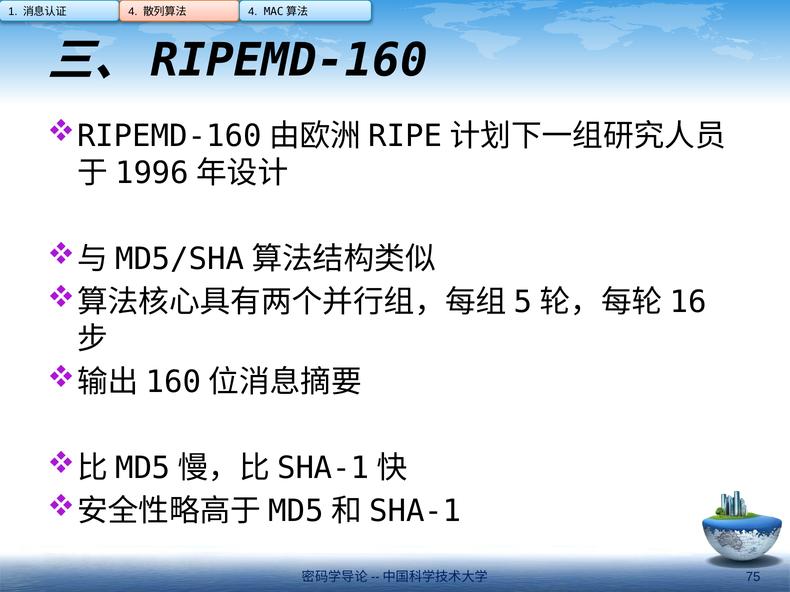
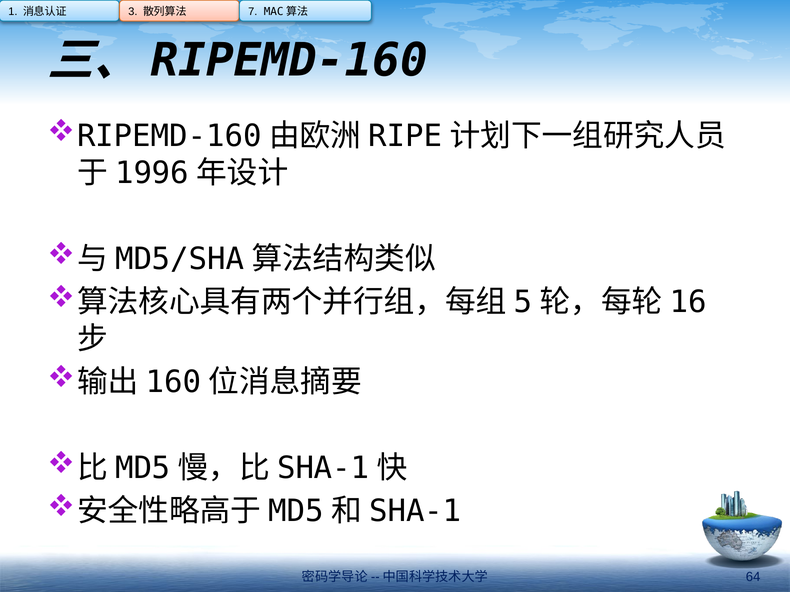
4 at (133, 11): 4 -> 3
4 at (253, 11): 4 -> 7
75: 75 -> 64
